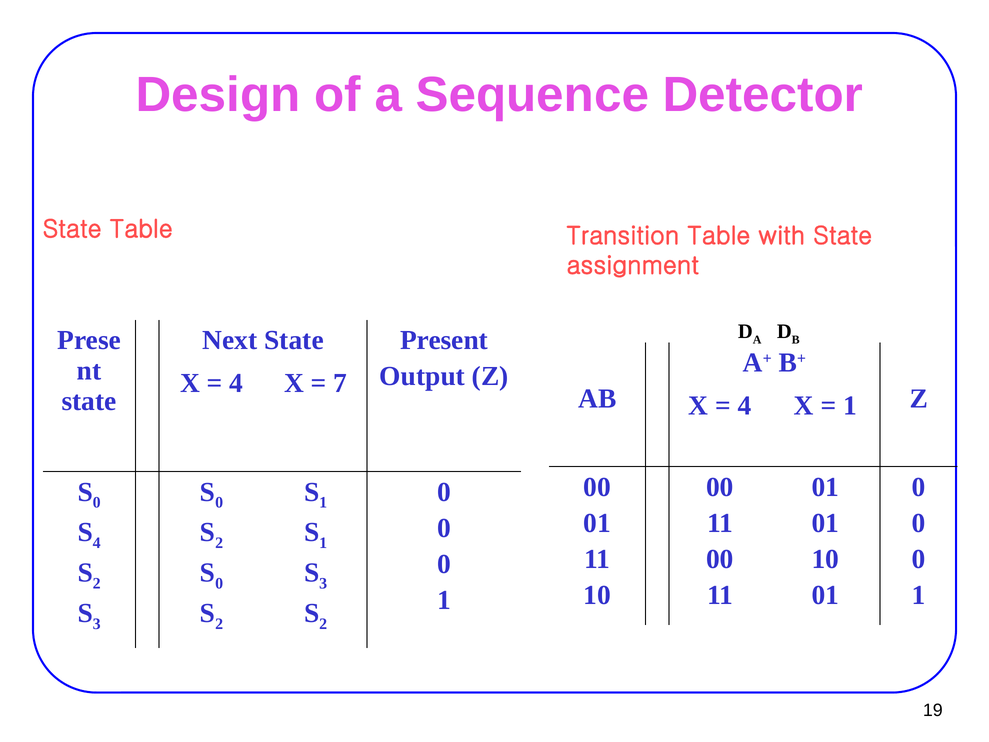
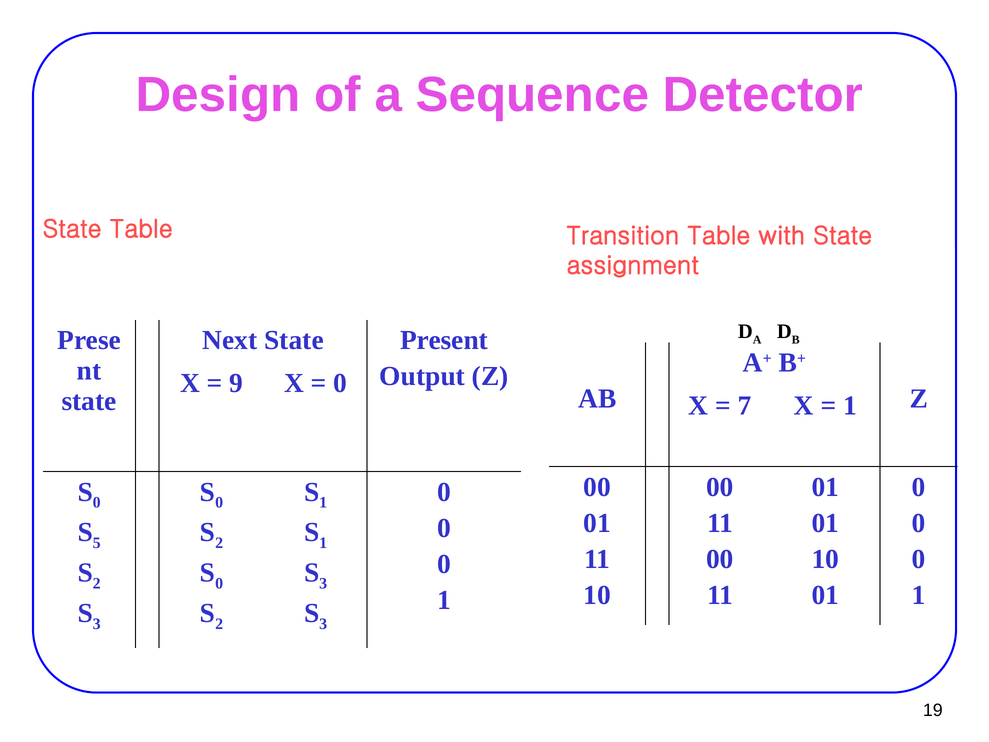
4 at (236, 383): 4 -> 9
7 at (340, 383): 7 -> 0
4 at (745, 406): 4 -> 7
4 at (97, 543): 4 -> 5
2 at (323, 624): 2 -> 3
